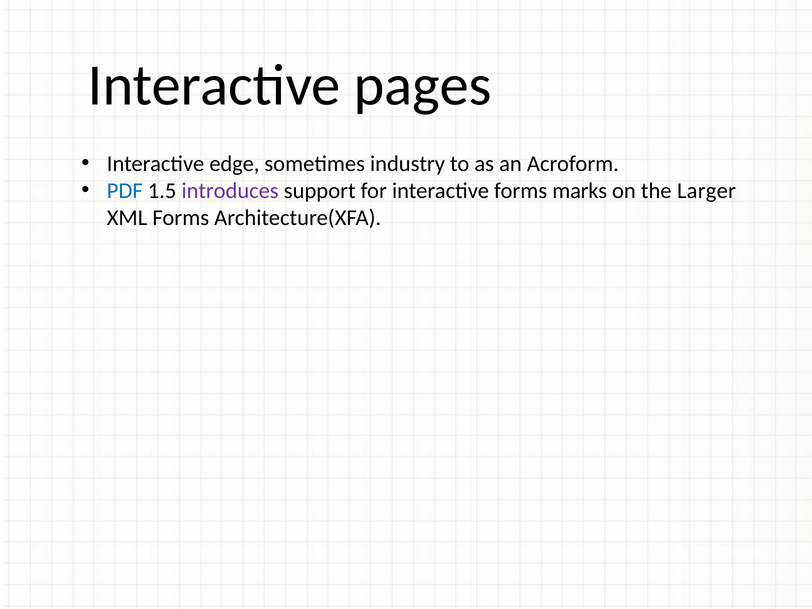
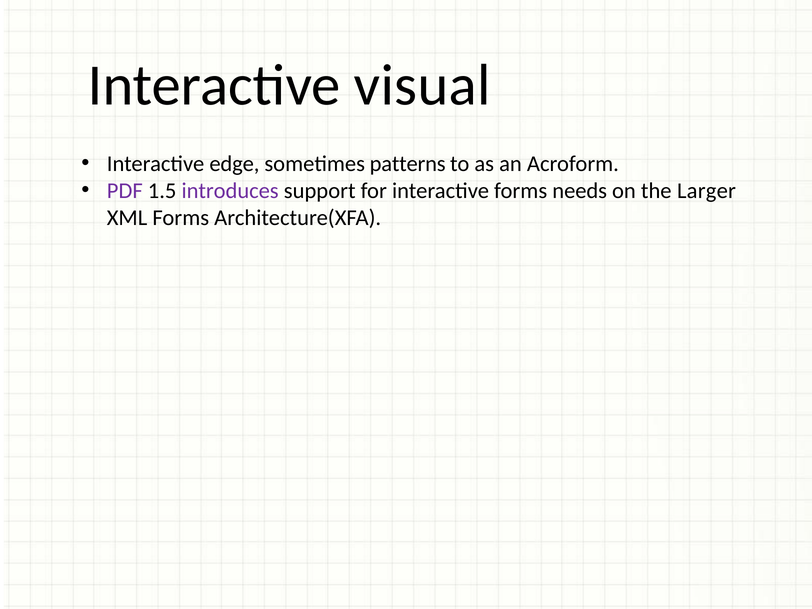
pages: pages -> visual
industry: industry -> patterns
PDF colour: blue -> purple
marks: marks -> needs
